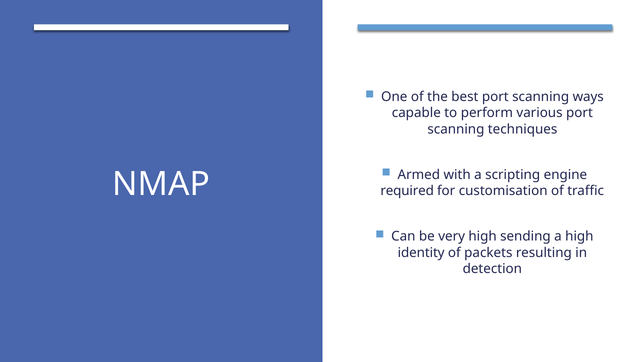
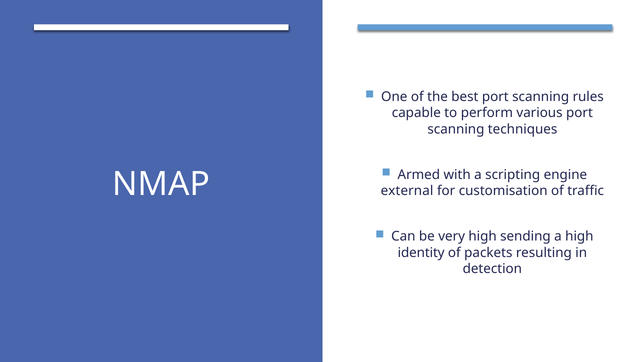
ways: ways -> rules
required: required -> external
